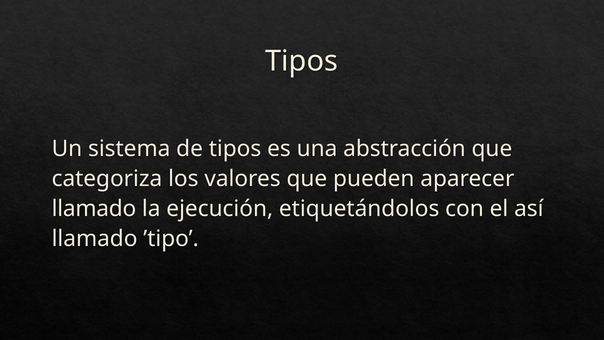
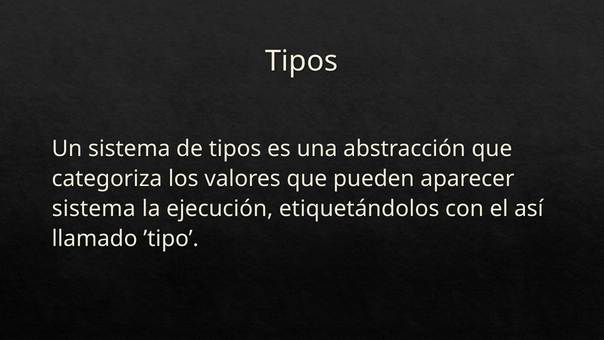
llamado at (94, 208): llamado -> sistema
